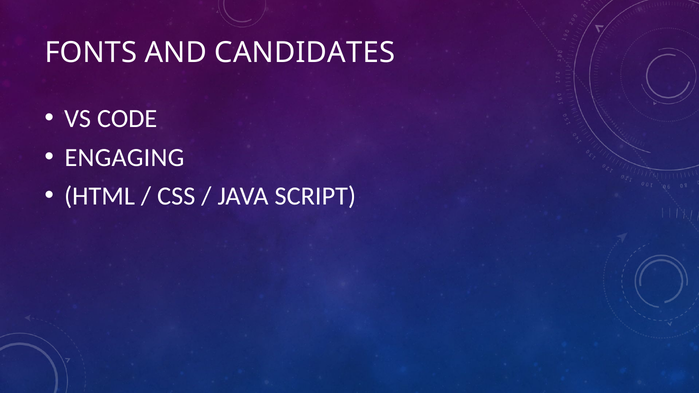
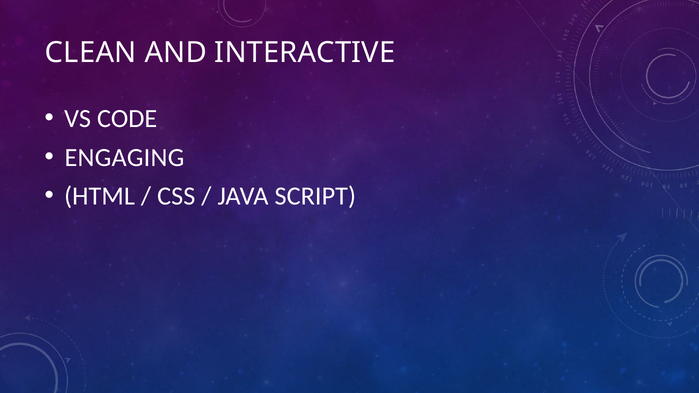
FONTS: FONTS -> CLEAN
CANDIDATES: CANDIDATES -> INTERACTIVE
